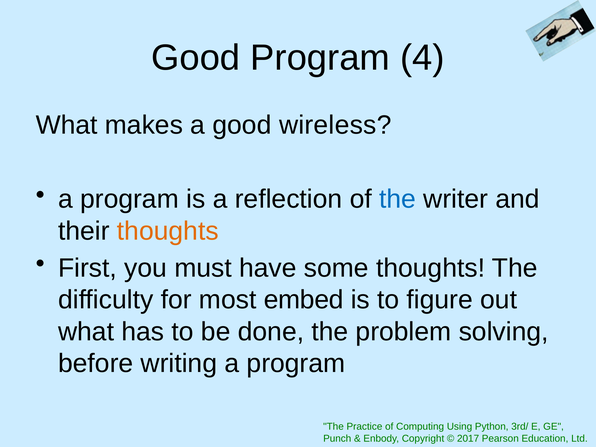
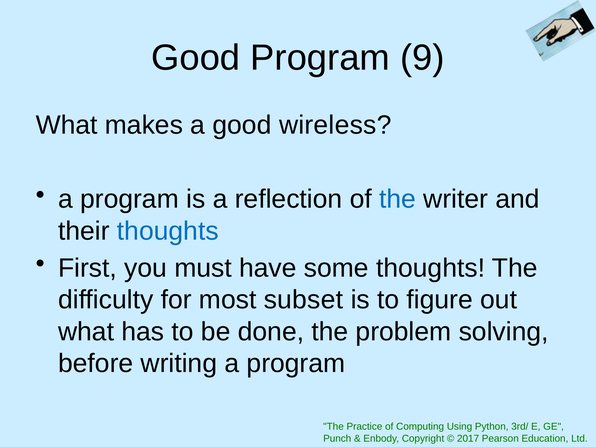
4: 4 -> 9
thoughts at (168, 231) colour: orange -> blue
embed: embed -> subset
